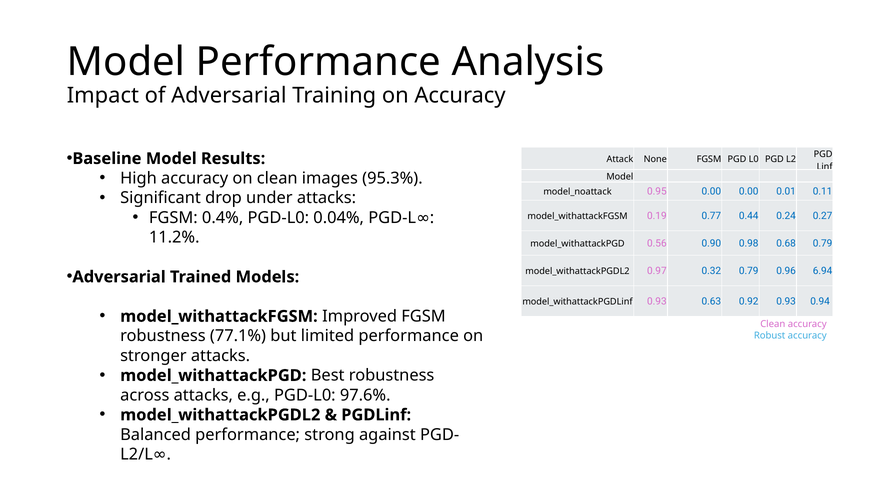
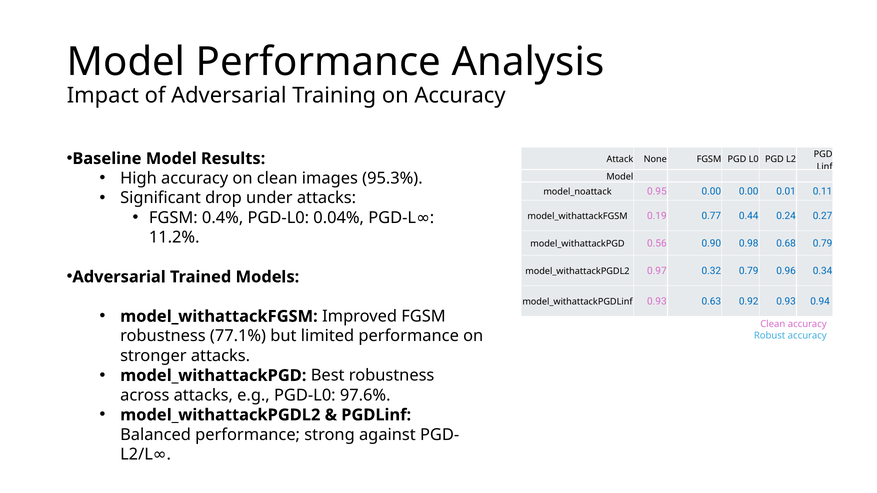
6.94: 6.94 -> 0.34
